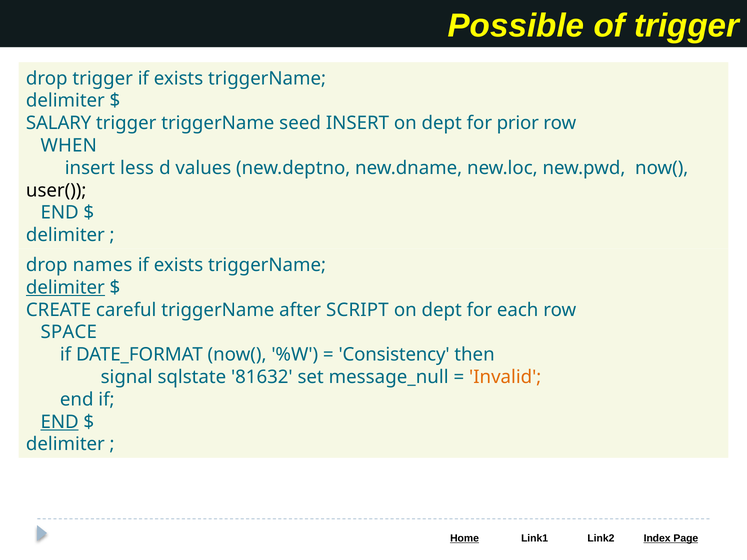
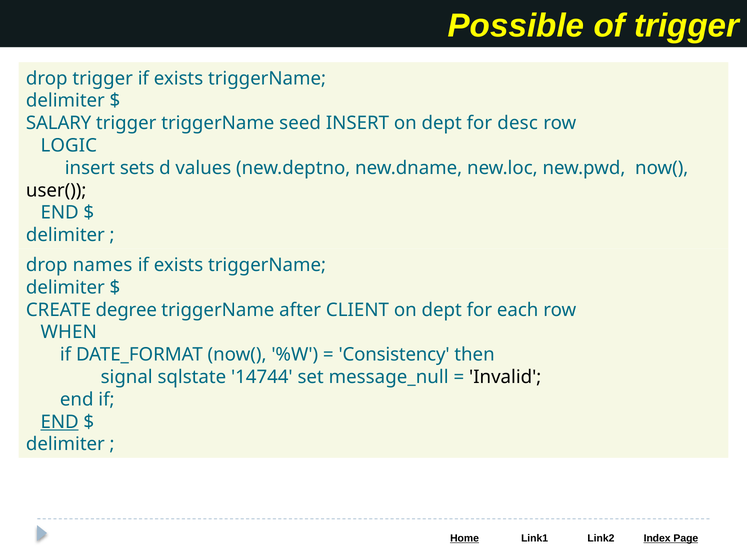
prior: prior -> desc
WHEN: WHEN -> LOGIC
less: less -> sets
delimiter at (65, 288) underline: present -> none
careful: careful -> degree
SCRIPT: SCRIPT -> CLIENT
SPACE: SPACE -> WHEN
81632: 81632 -> 14744
Invalid colour: orange -> black
